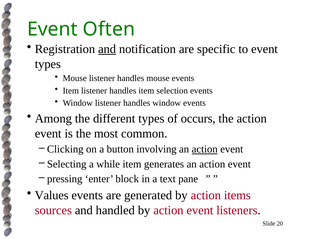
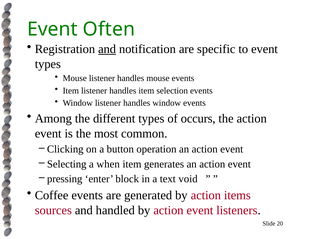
involving: involving -> operation
action at (205, 149) underline: present -> none
while: while -> when
pane: pane -> void
Values: Values -> Coffee
